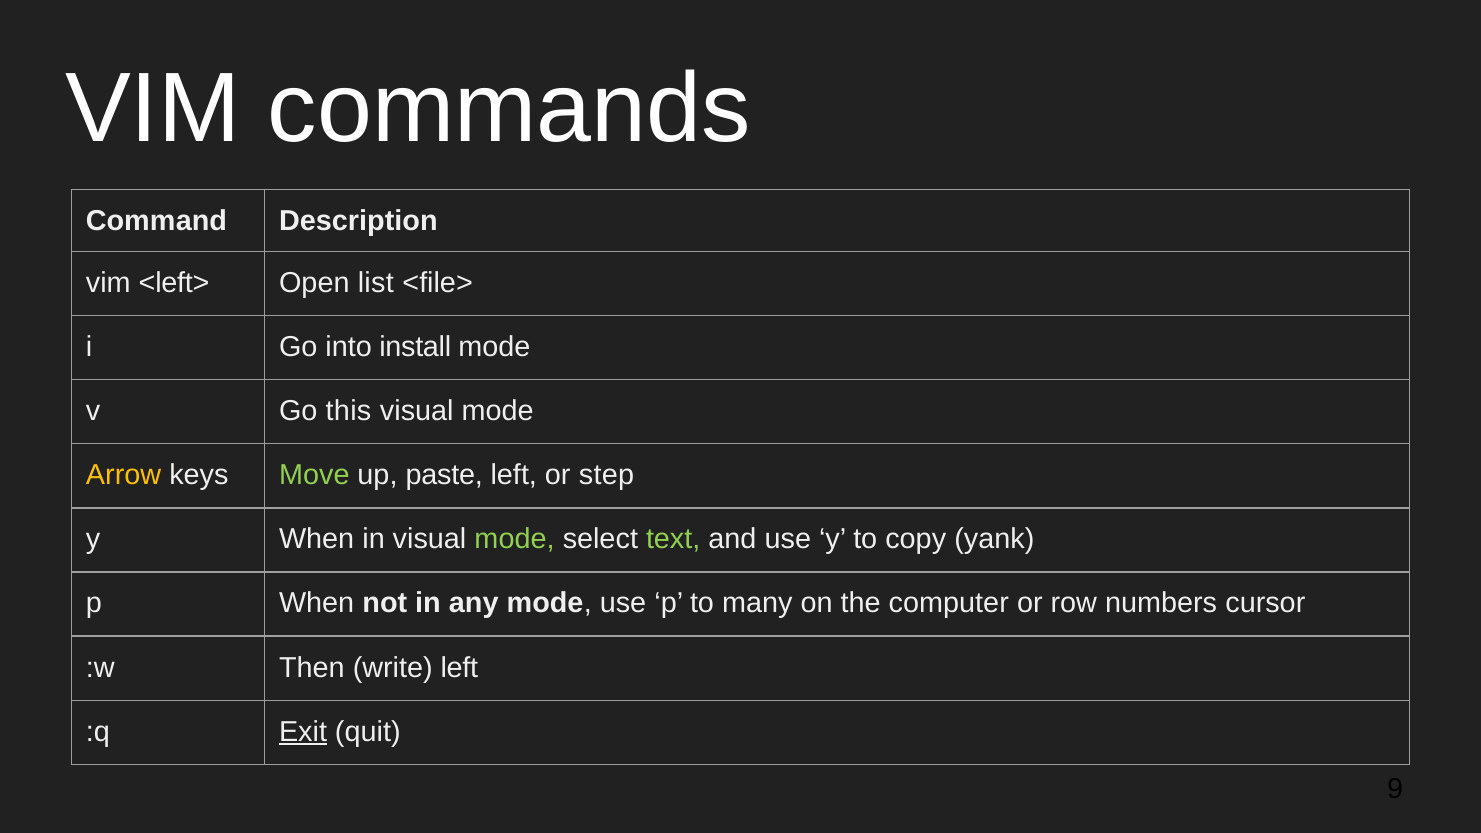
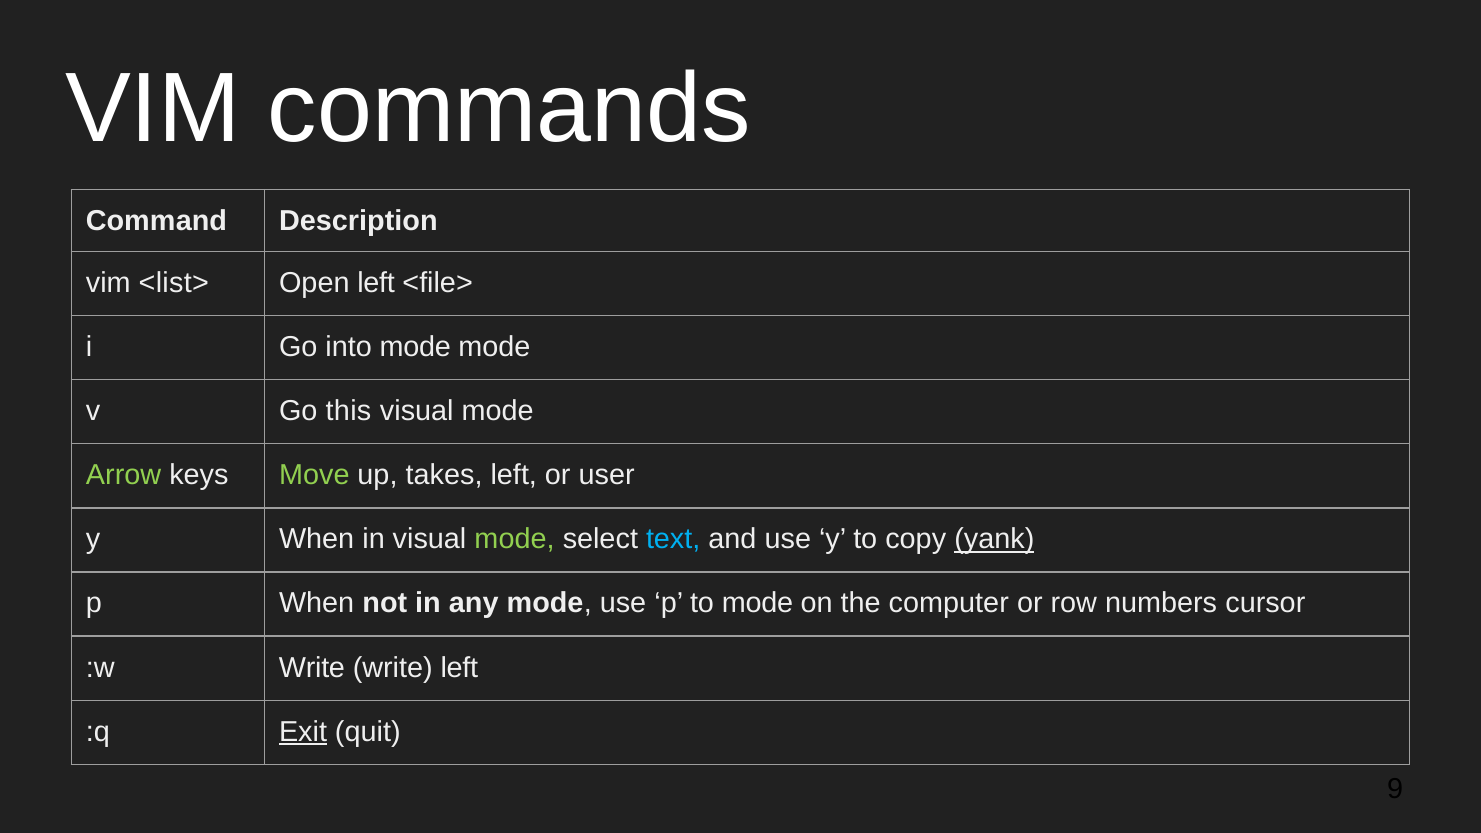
<left>: <left> -> <list>
Open list: list -> left
into install: install -> mode
Arrow colour: yellow -> light green
paste: paste -> takes
step: step -> user
text colour: light green -> light blue
yank underline: none -> present
to many: many -> mode
:w Then: Then -> Write
